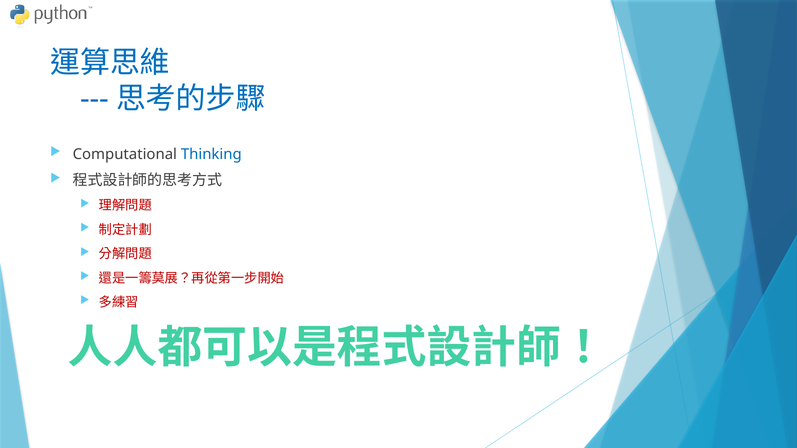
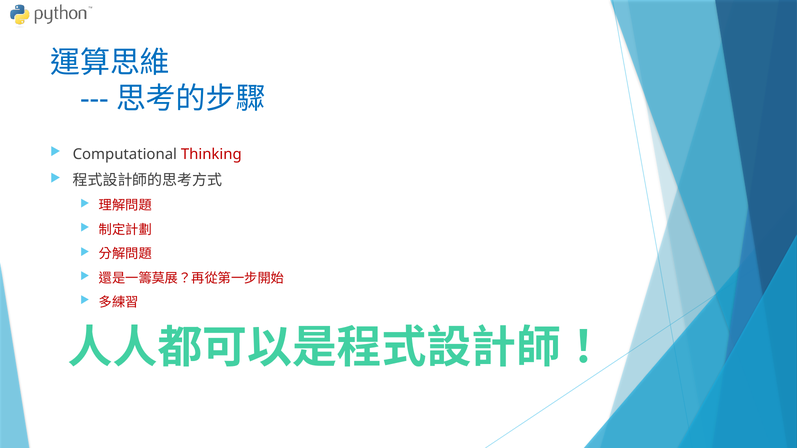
Thinking colour: blue -> red
